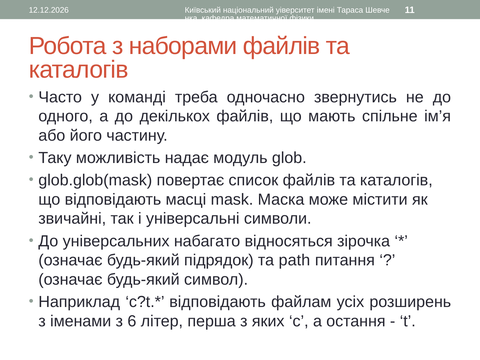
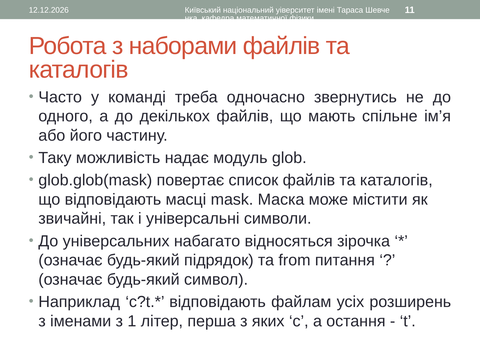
path: path -> from
6: 6 -> 1
